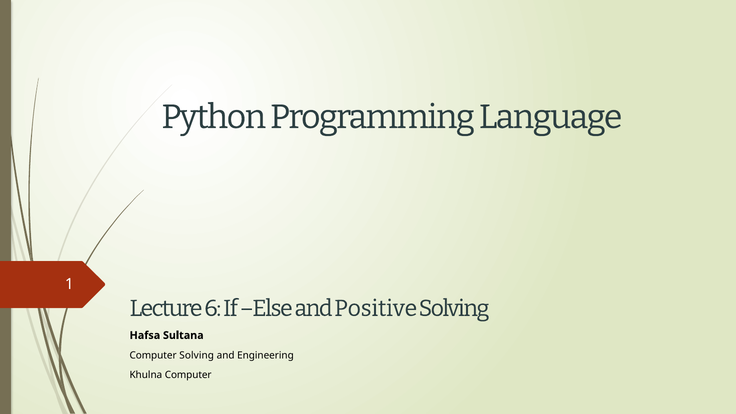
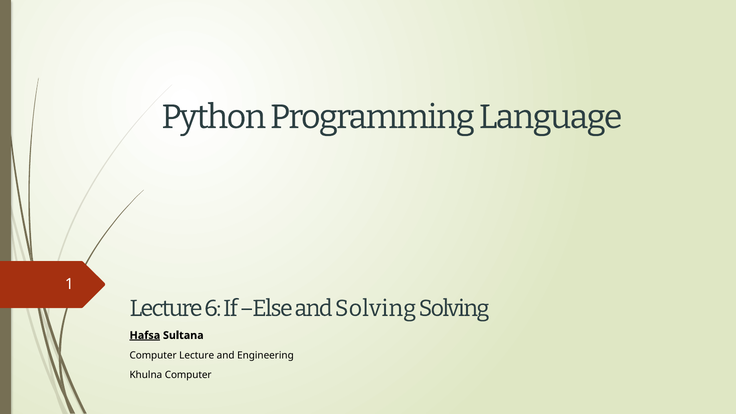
and Positive: Positive -> Solving
Hafsa underline: none -> present
Computer Solving: Solving -> Lecture
